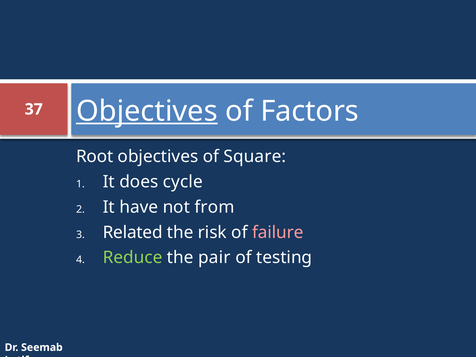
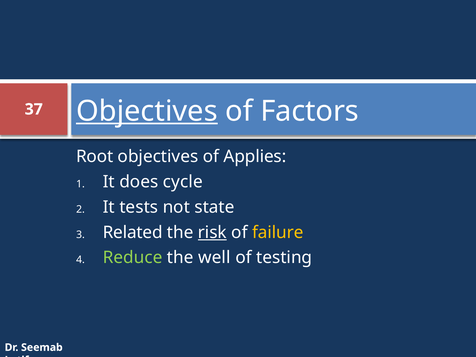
Square: Square -> Applies
have: have -> tests
from: from -> state
risk underline: none -> present
failure colour: pink -> yellow
pair: pair -> well
